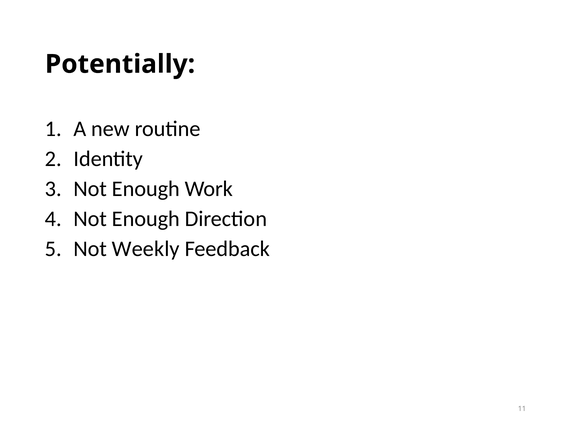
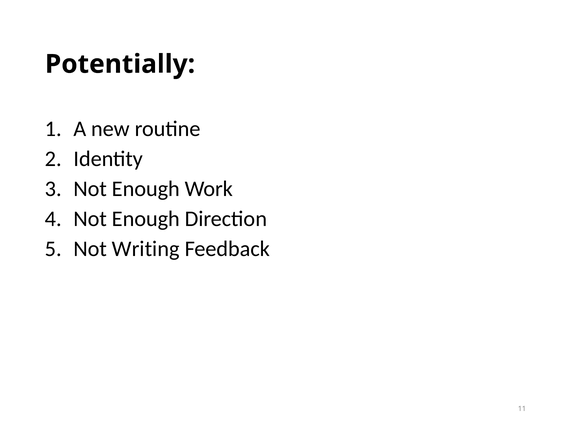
Weekly: Weekly -> Writing
